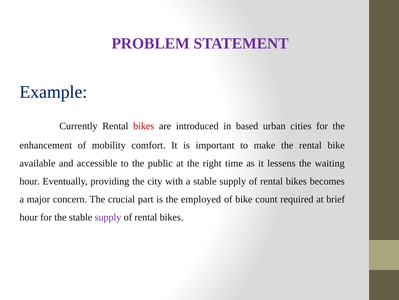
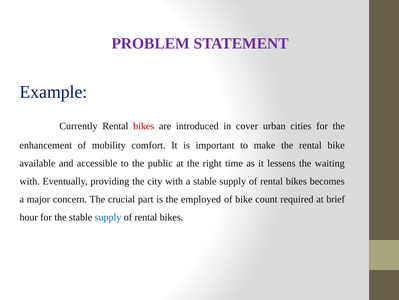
based: based -> cover
hour at (30, 181): hour -> with
supply at (108, 217) colour: purple -> blue
